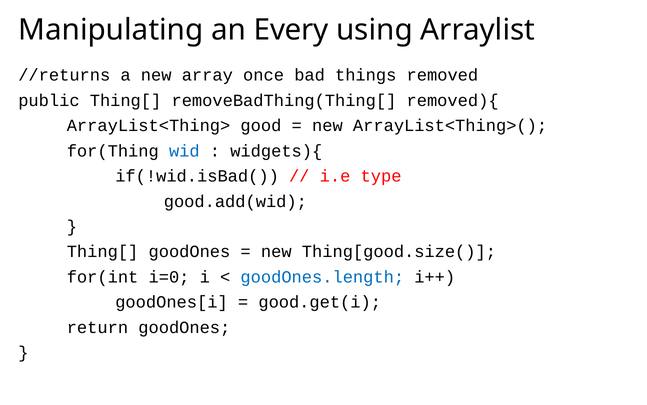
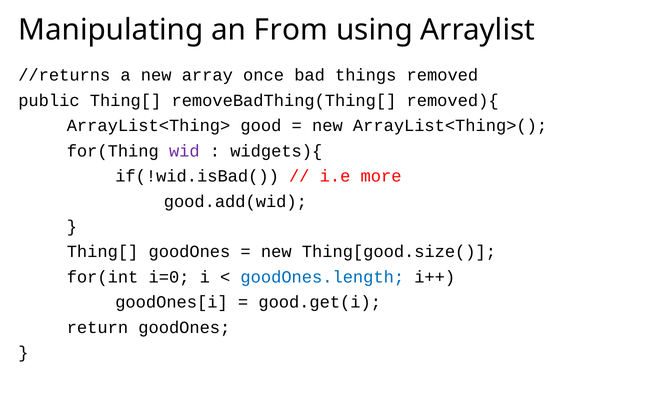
Every: Every -> From
wid colour: blue -> purple
type: type -> more
